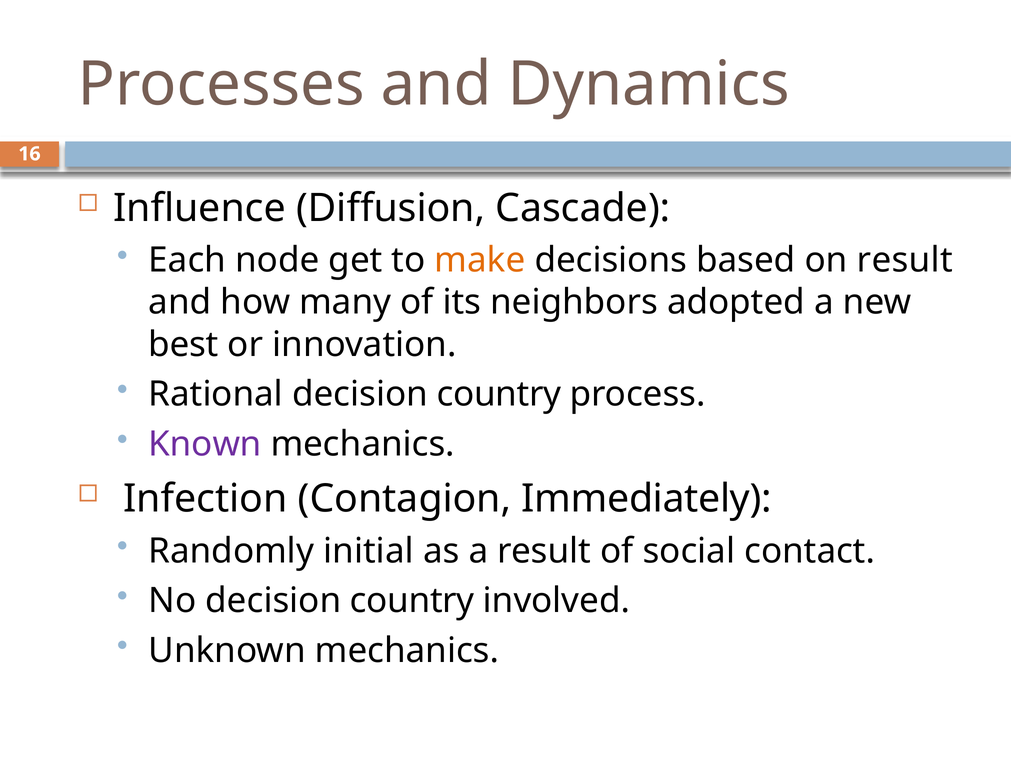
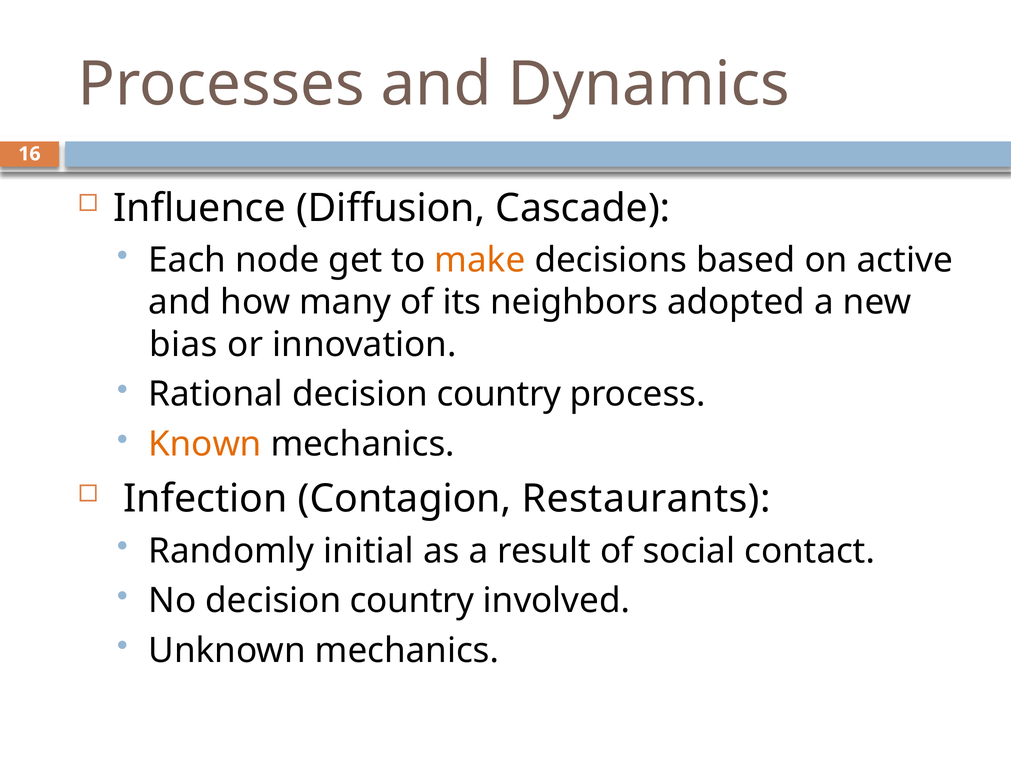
on result: result -> active
best: best -> bias
Known colour: purple -> orange
Immediately: Immediately -> Restaurants
